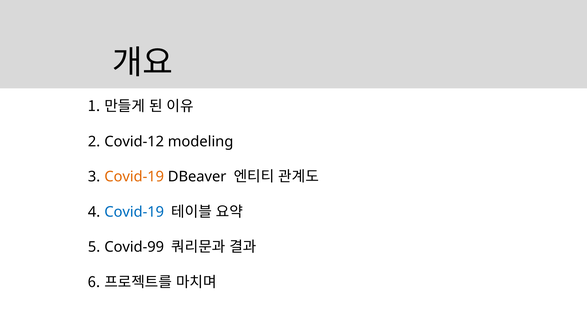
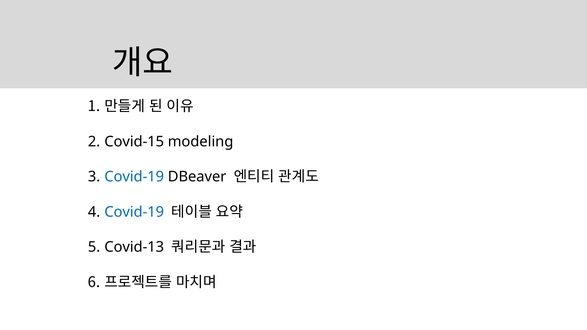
Covid-12: Covid-12 -> Covid-15
Covid-19 at (134, 177) colour: orange -> blue
Covid-99: Covid-99 -> Covid-13
